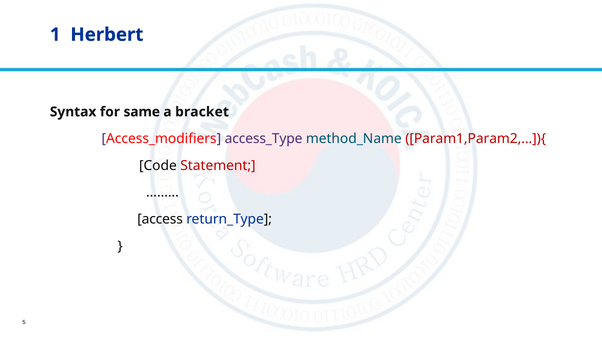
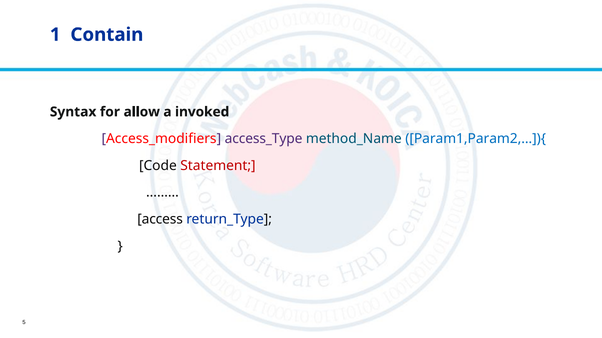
Herbert: Herbert -> Contain
same: same -> allow
bracket: bracket -> invoked
Param1,Param2,…]){ colour: red -> blue
